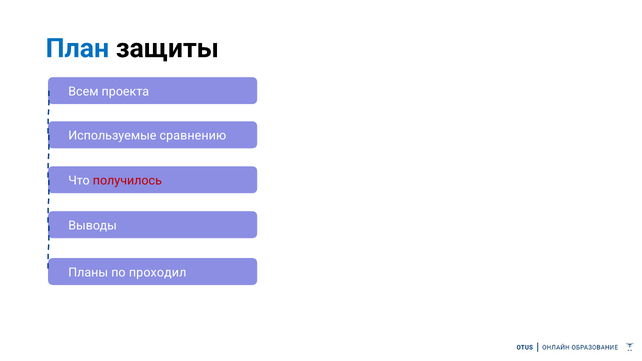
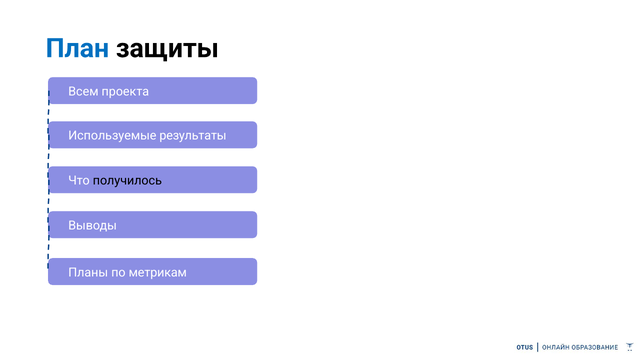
сравнению: сравнению -> результаты
получилось colour: red -> black
проходил: проходил -> метрикам
